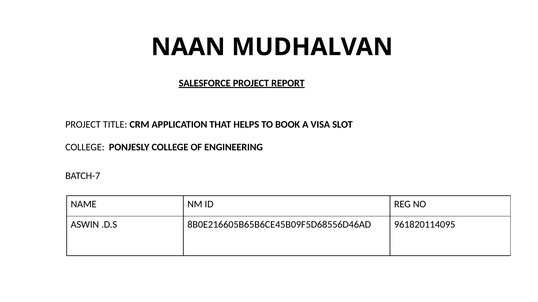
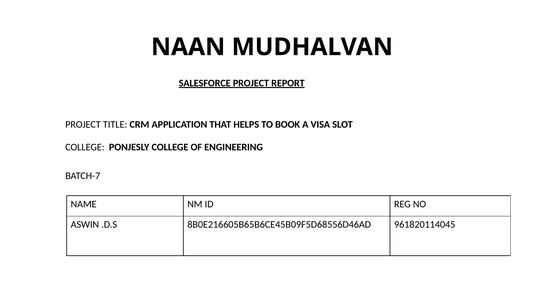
961820114095: 961820114095 -> 961820114045
